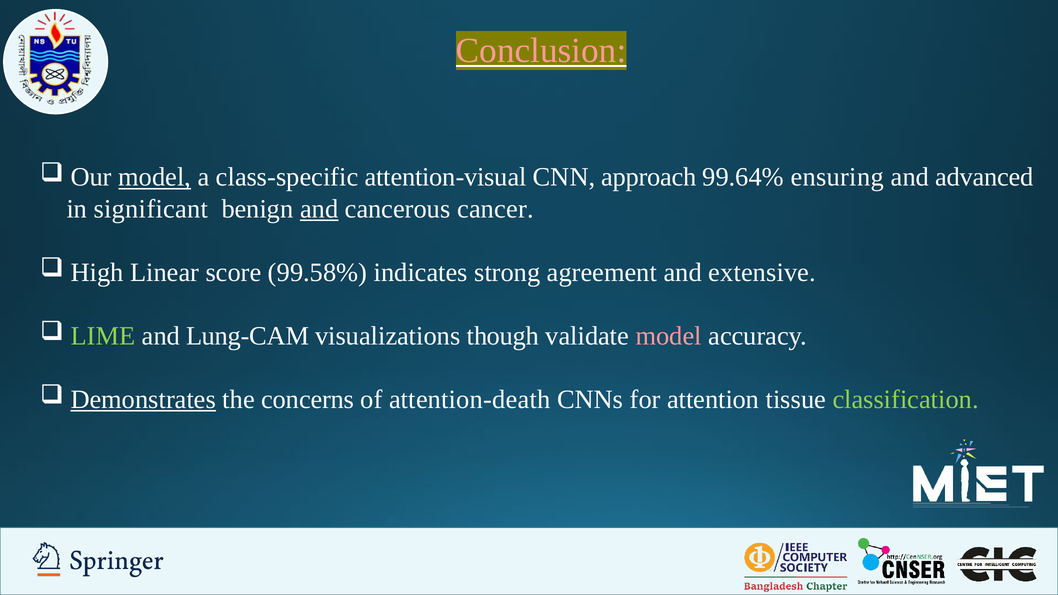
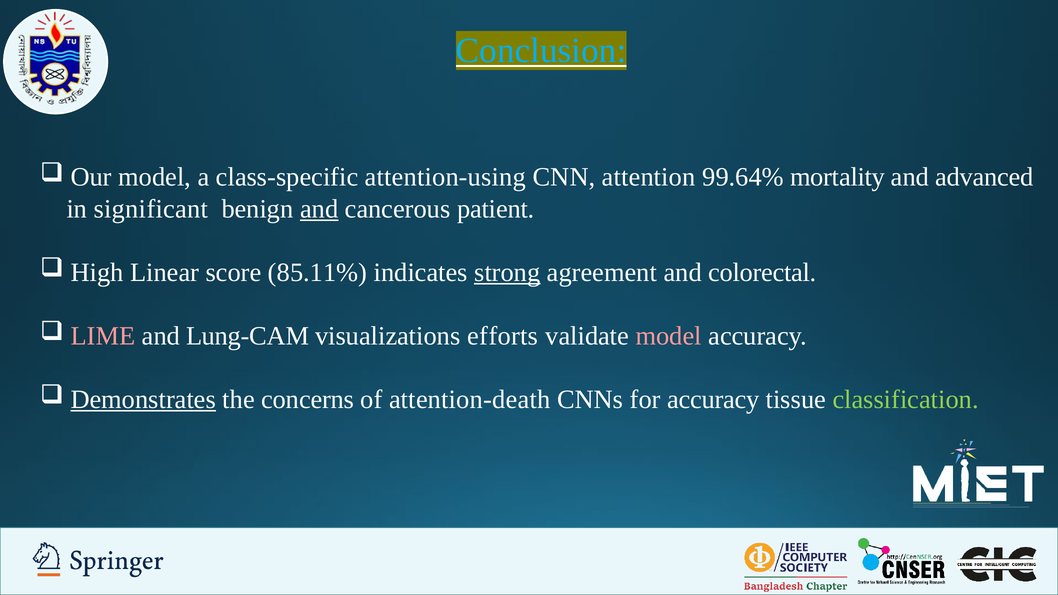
Conclusion colour: pink -> light blue
model at (155, 177) underline: present -> none
attention-visual: attention-visual -> attention-using
approach: approach -> attention
ensuring: ensuring -> mortality
cancer: cancer -> patient
99.58%: 99.58% -> 85.11%
strong underline: none -> present
extensive: extensive -> colorectal
LIME colour: light green -> pink
though: though -> efforts
for attention: attention -> accuracy
